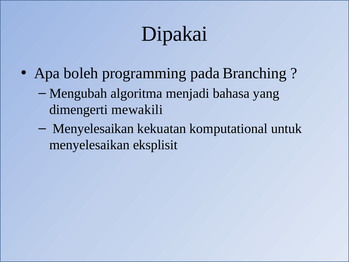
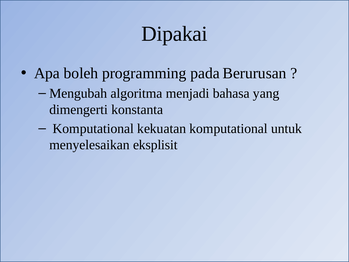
Branching: Branching -> Berurusan
mewakili: mewakili -> konstanta
Menyelesaikan at (93, 129): Menyelesaikan -> Komputational
